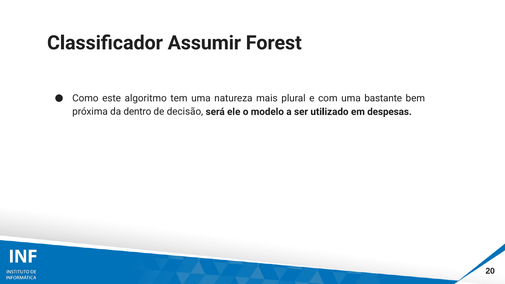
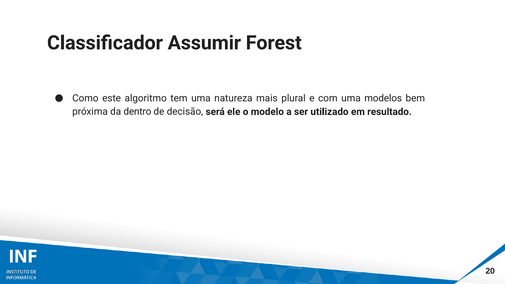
bastante: bastante -> modelos
despesas: despesas -> resultado
